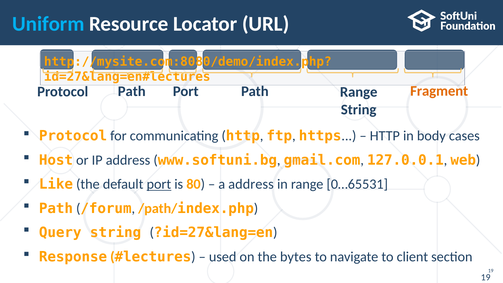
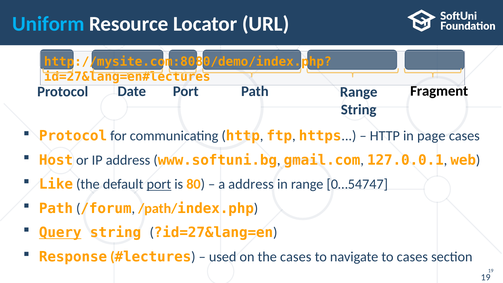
Fragment colour: orange -> black
Protocol Path: Path -> Date
body: body -> page
0…65531: 0…65531 -> 0…54747
Query underline: none -> present
the bytes: bytes -> cases
to client: client -> cases
